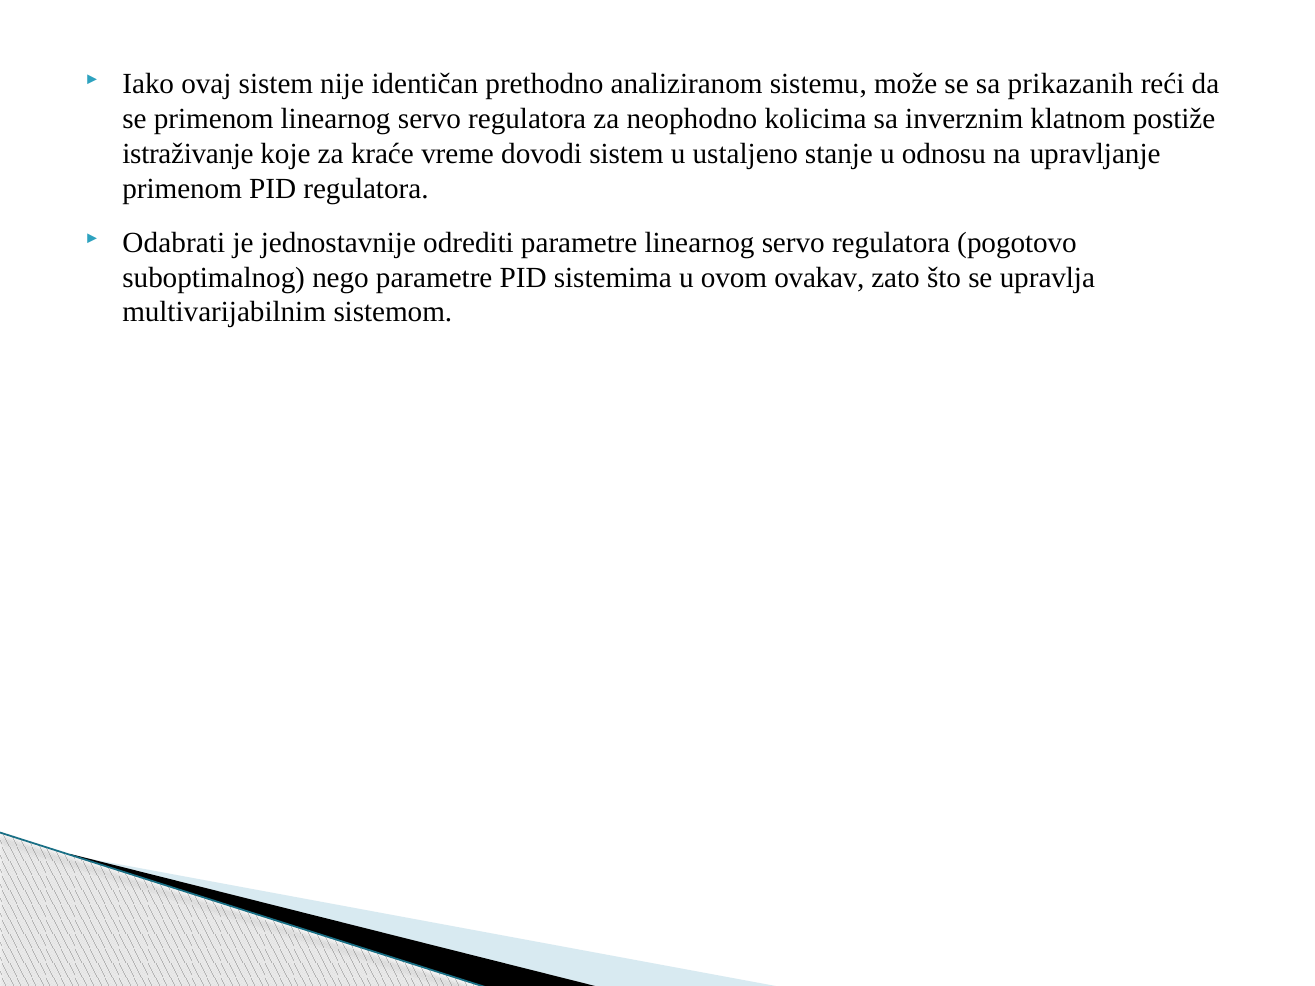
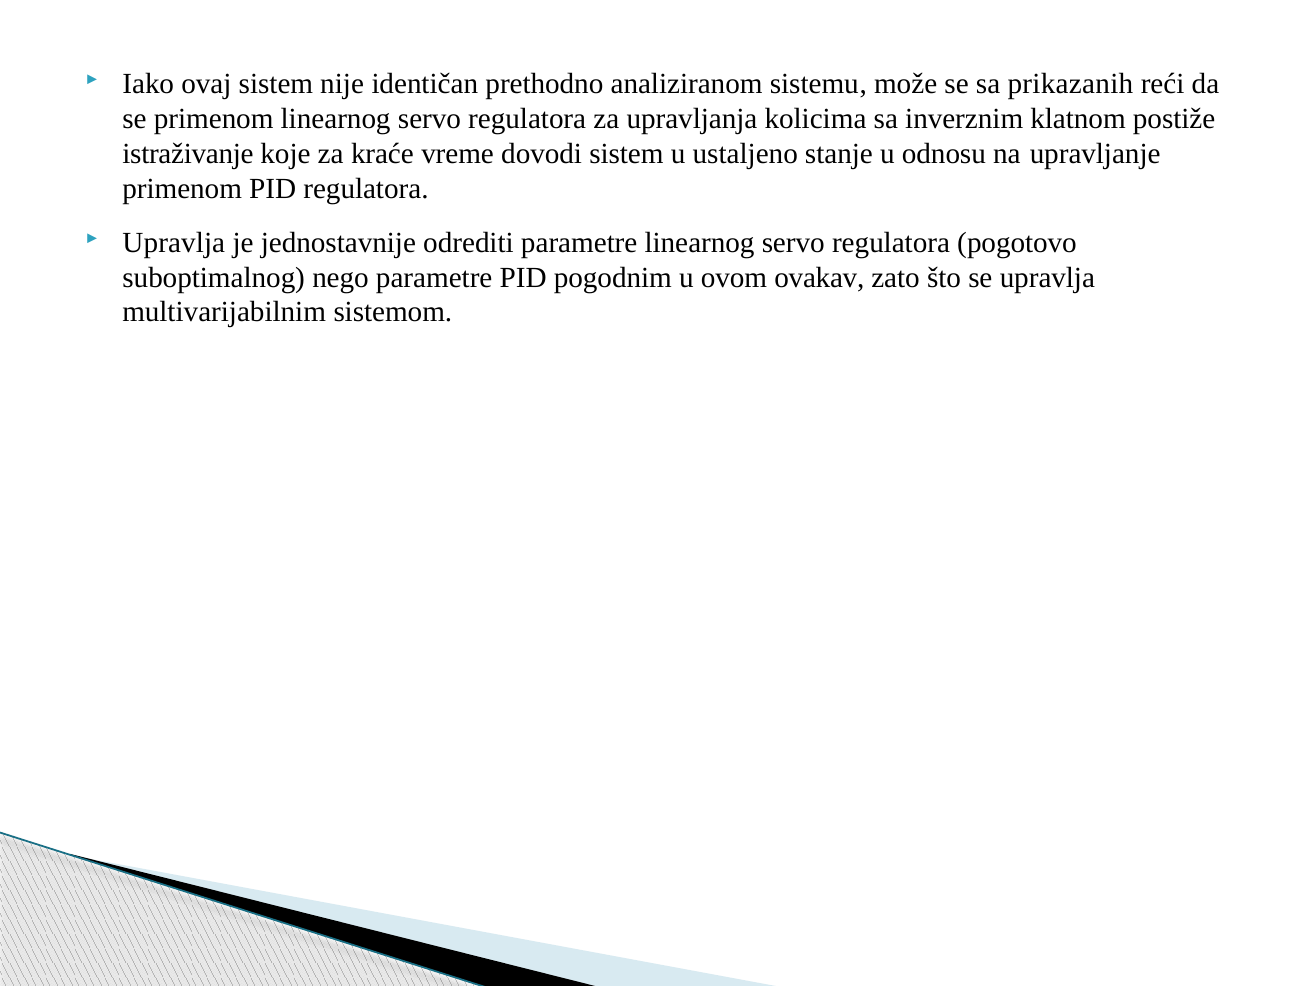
neophodno: neophodno -> upravljanja
Odabrati at (174, 242): Odabrati -> Upravlja
sistemima: sistemima -> pogodnim
